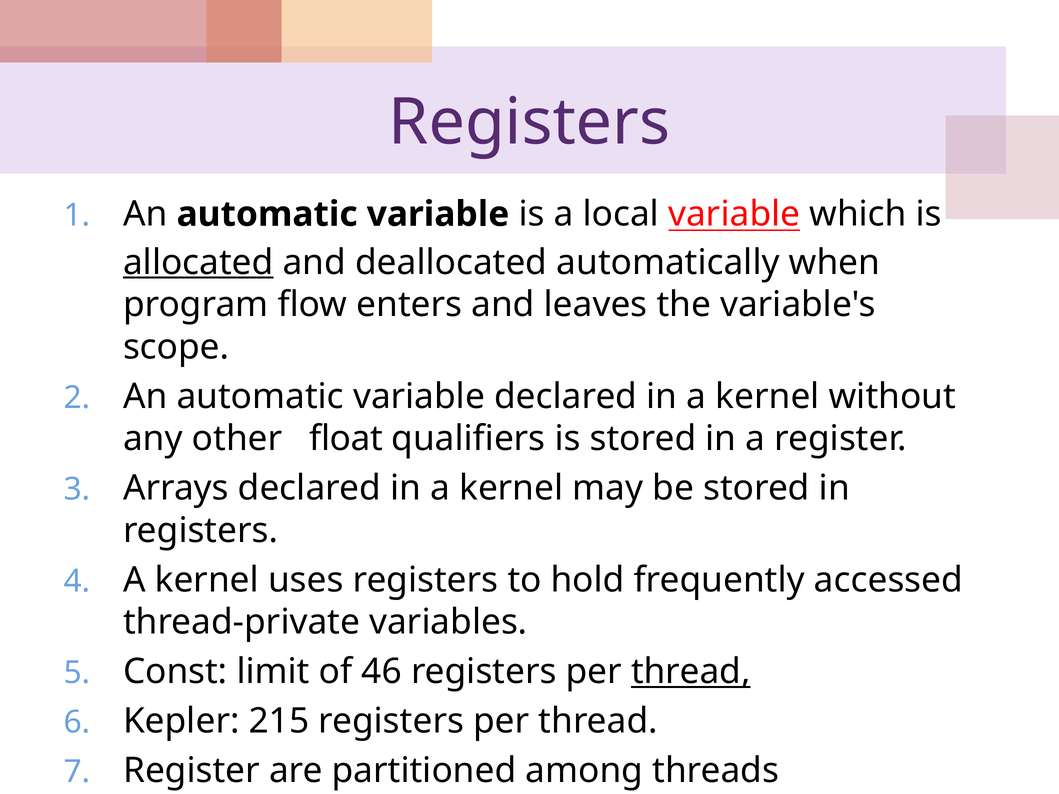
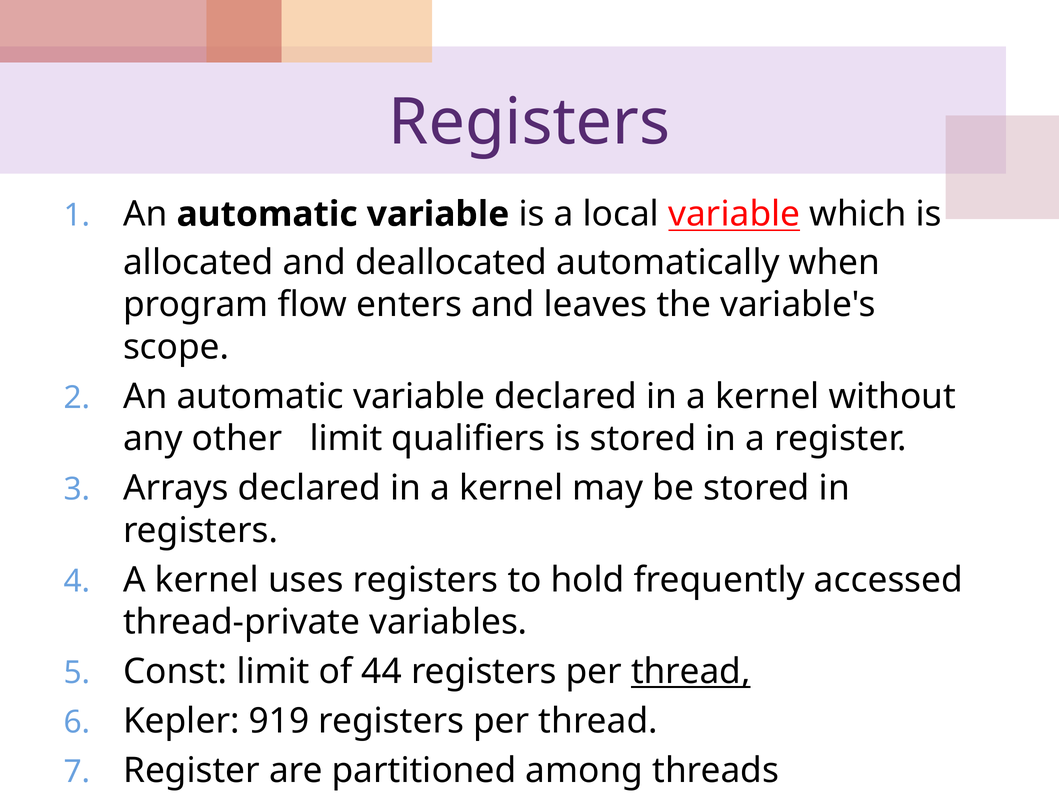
allocated underline: present -> none
other float: float -> limit
46: 46 -> 44
215: 215 -> 919
